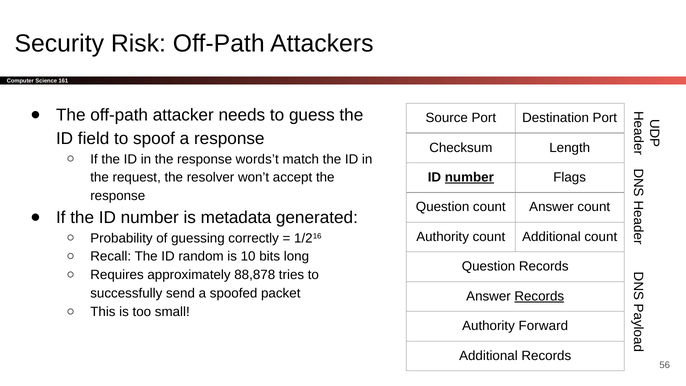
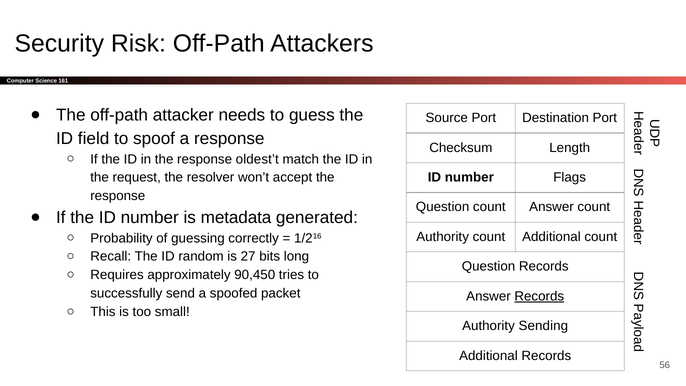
words’t: words’t -> oldest’t
number at (469, 177) underline: present -> none
10: 10 -> 27
88,878: 88,878 -> 90,450
Forward: Forward -> Sending
